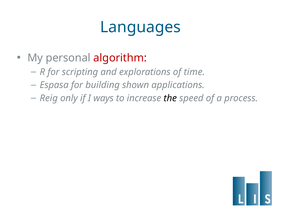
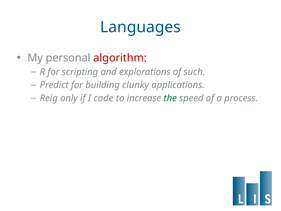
time: time -> such
Espasa: Espasa -> Predict
shown: shown -> clunky
ways: ways -> code
the colour: black -> green
